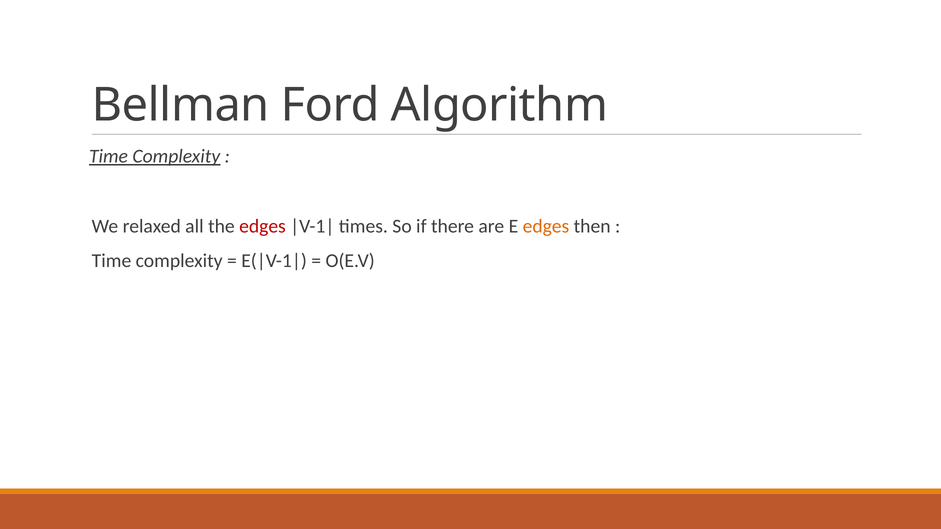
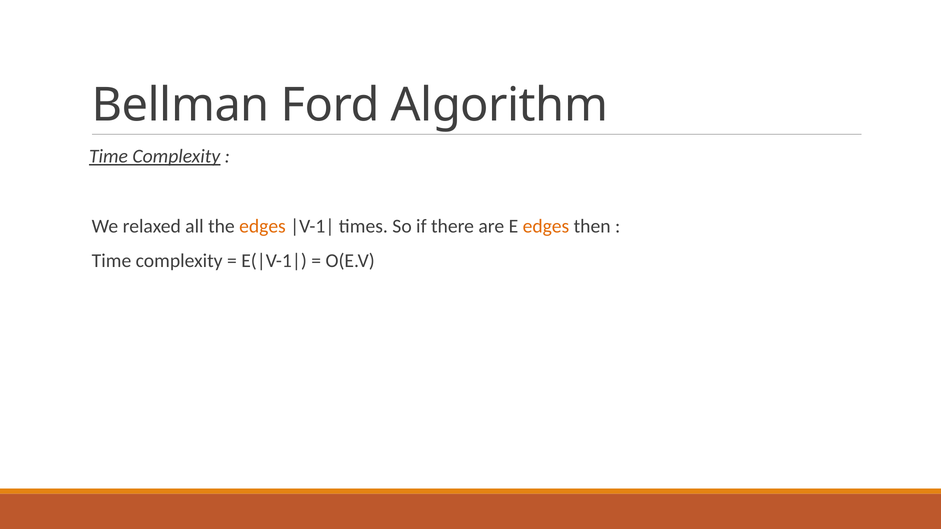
edges at (262, 226) colour: red -> orange
